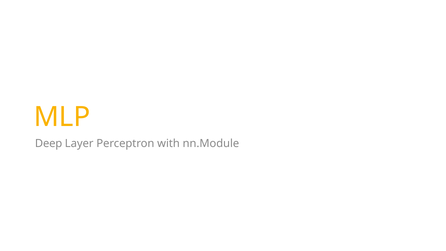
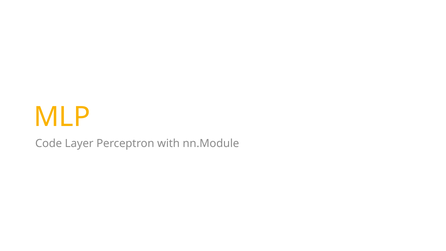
Deep: Deep -> Code
